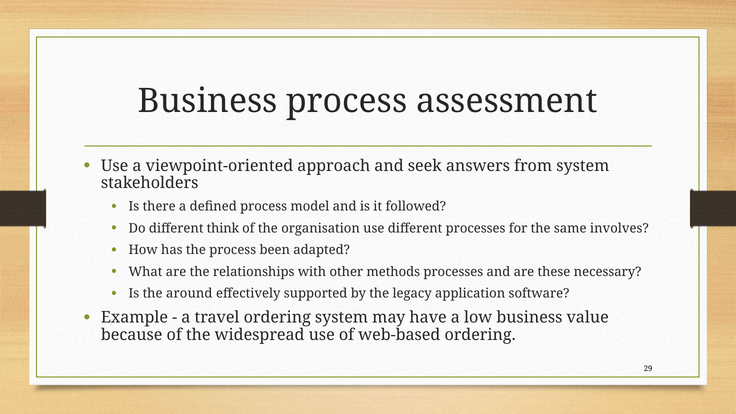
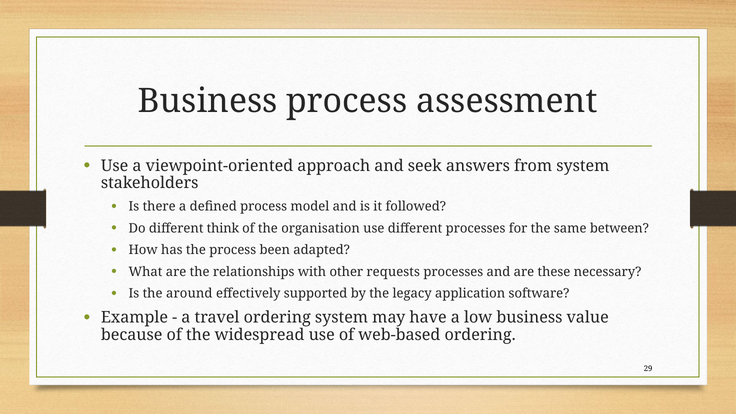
involves: involves -> between
methods: methods -> requests
